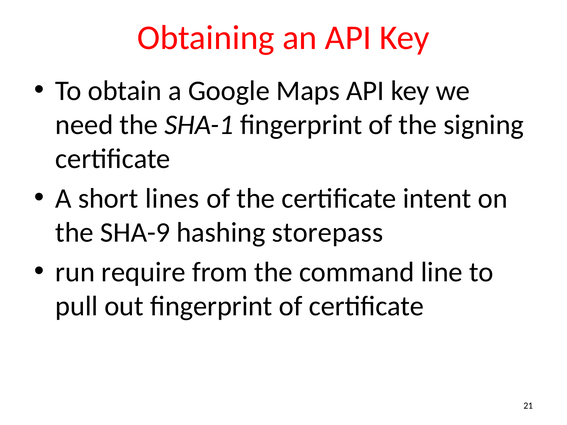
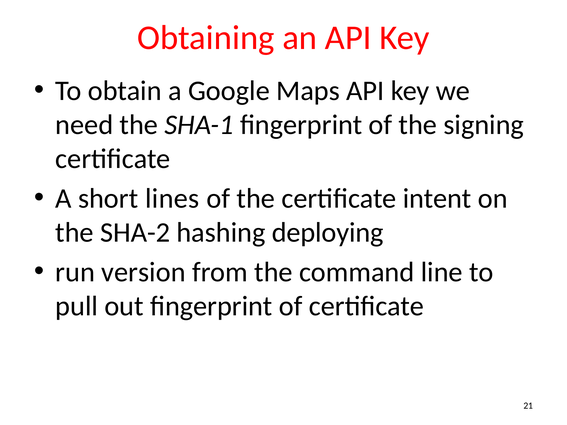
SHA-9: SHA-9 -> SHA-2
storepass: storepass -> deploying
require: require -> version
